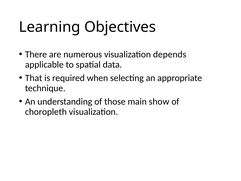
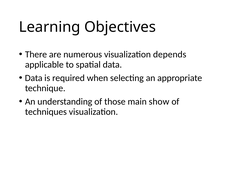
That at (34, 78): That -> Data
choropleth: choropleth -> techniques
